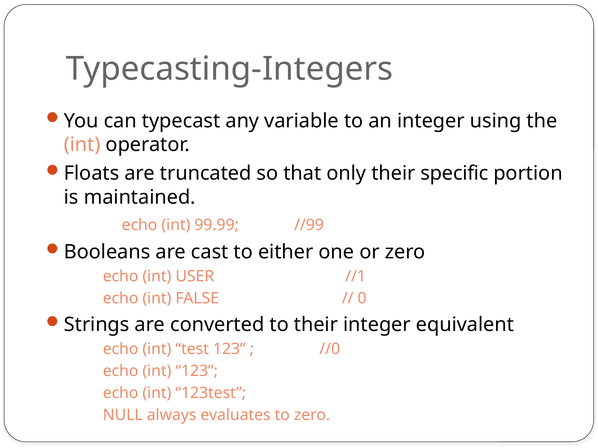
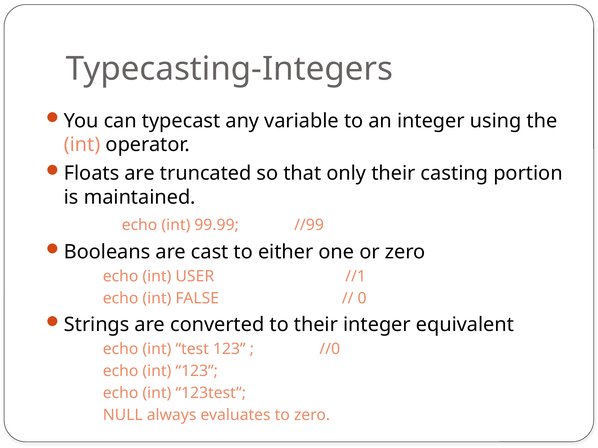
specific: specific -> casting
